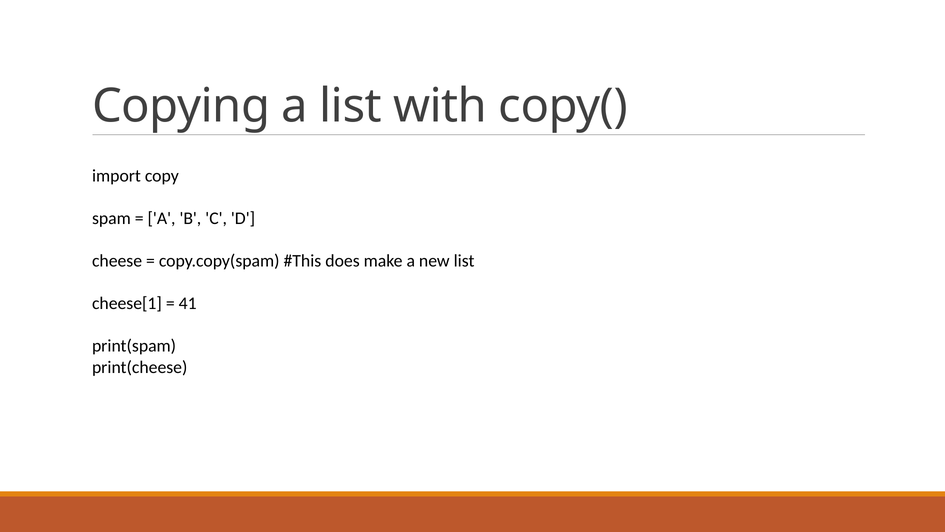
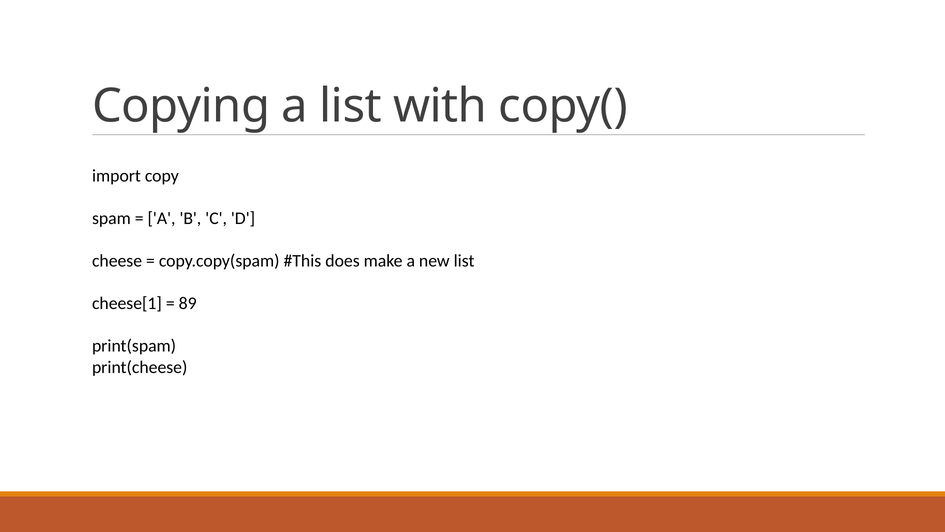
41: 41 -> 89
